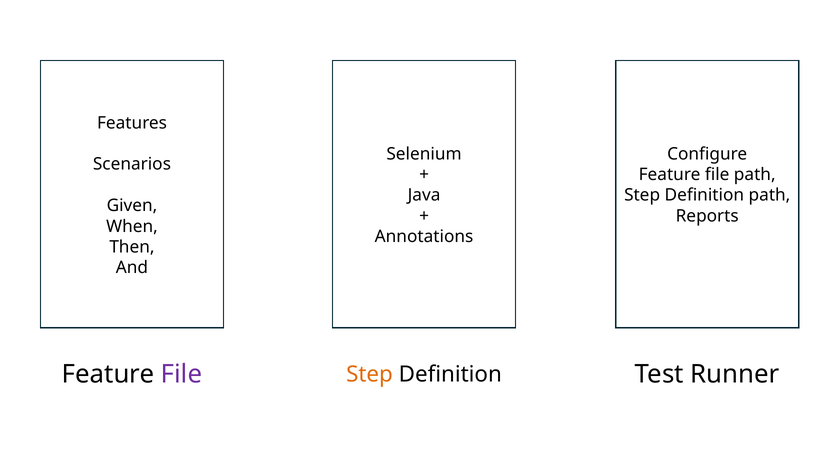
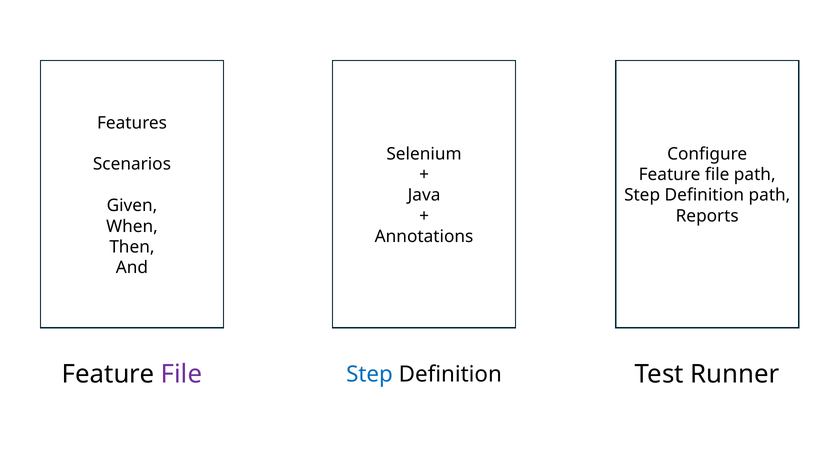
Step at (369, 374) colour: orange -> blue
